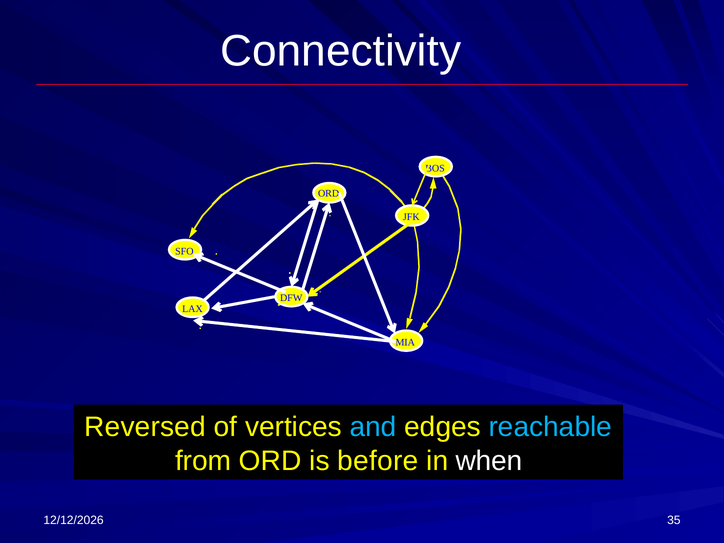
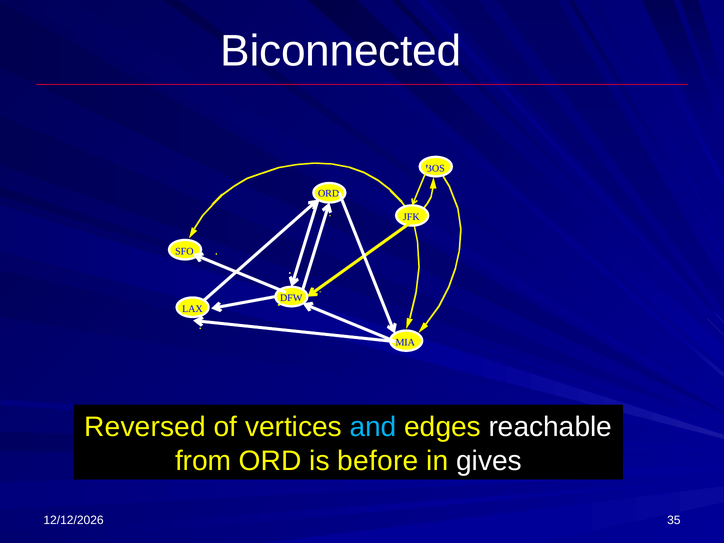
Connectivity: Connectivity -> Biconnected
reachable colour: light blue -> white
when: when -> gives
